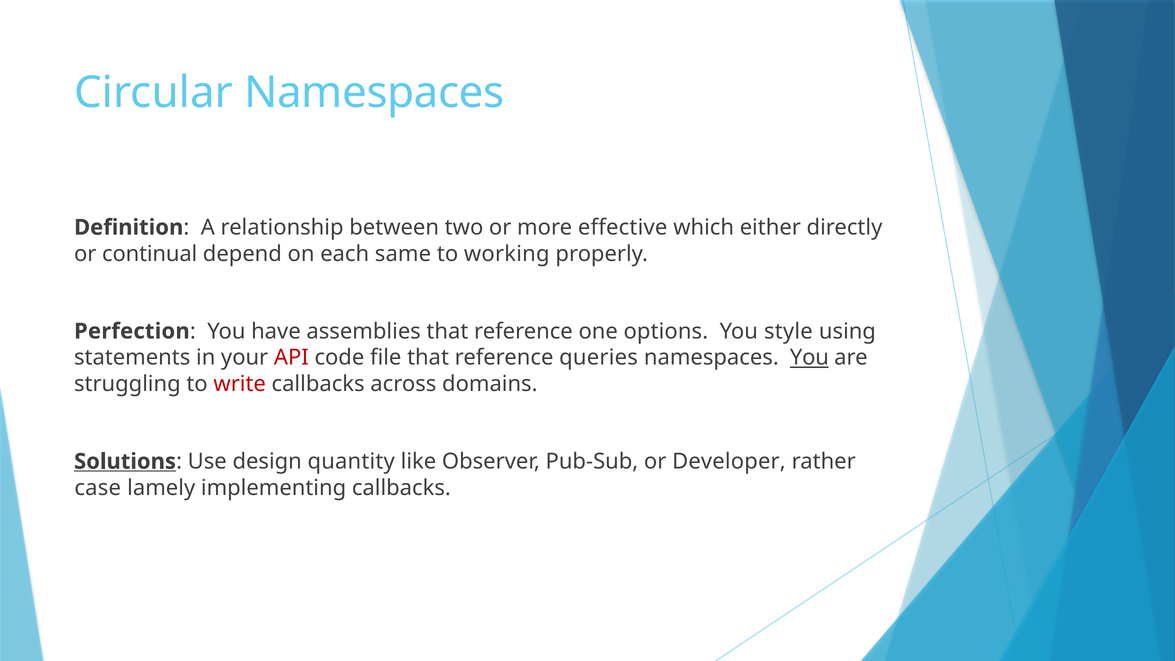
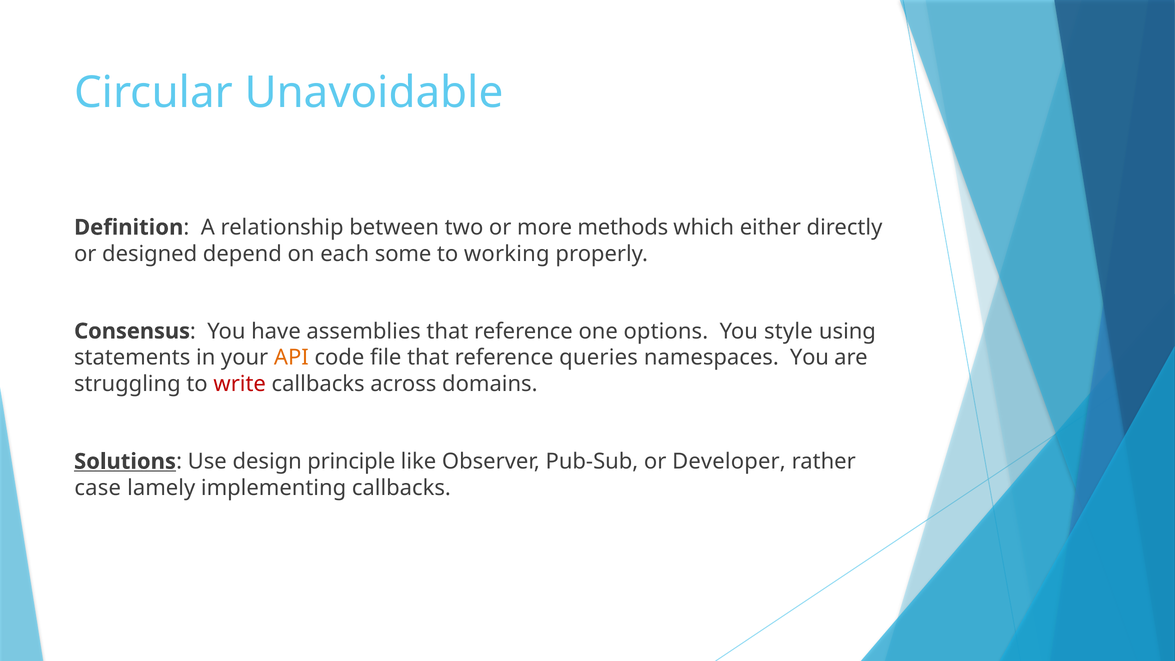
Circular Namespaces: Namespaces -> Unavoidable
effective: effective -> methods
continual: continual -> designed
same: same -> some
Perfection: Perfection -> Consensus
API colour: red -> orange
You at (809, 358) underline: present -> none
quantity: quantity -> principle
